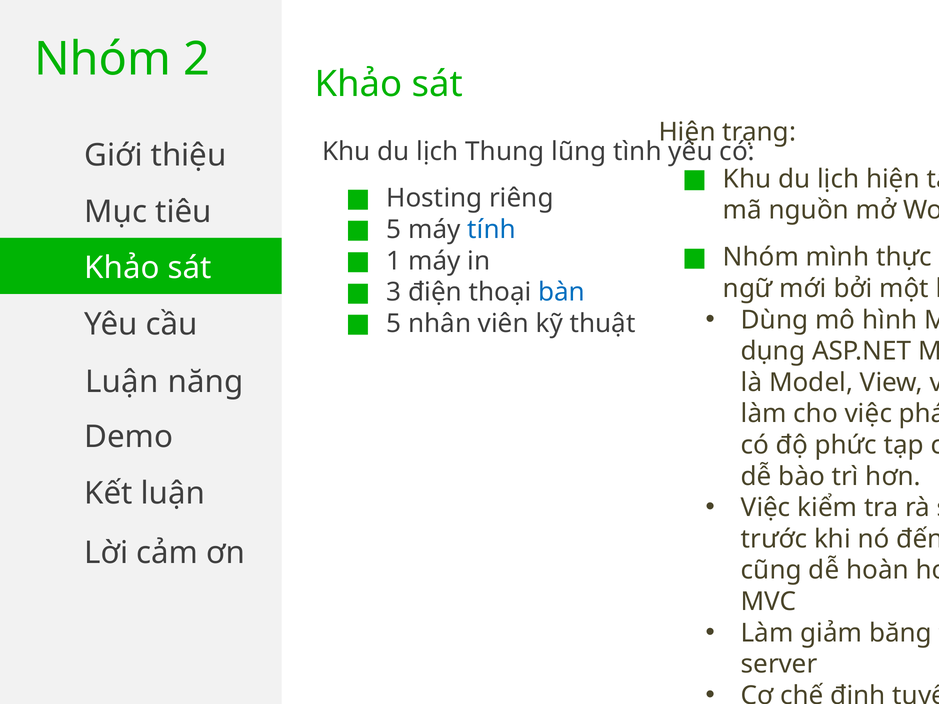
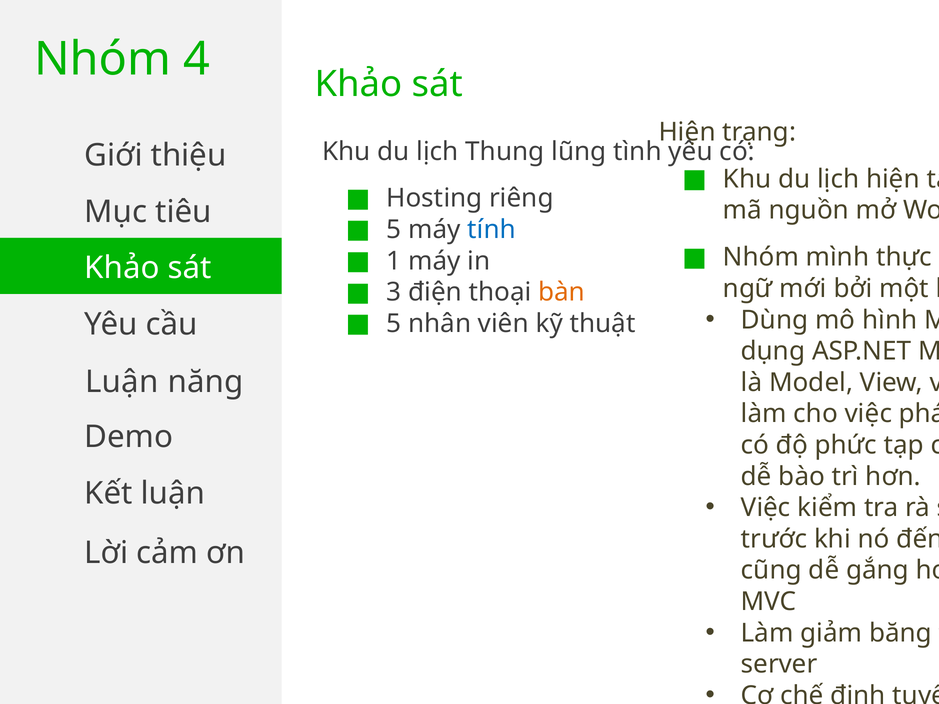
2: 2 -> 4
bàn colour: blue -> orange
hoàn: hoàn -> gắng
